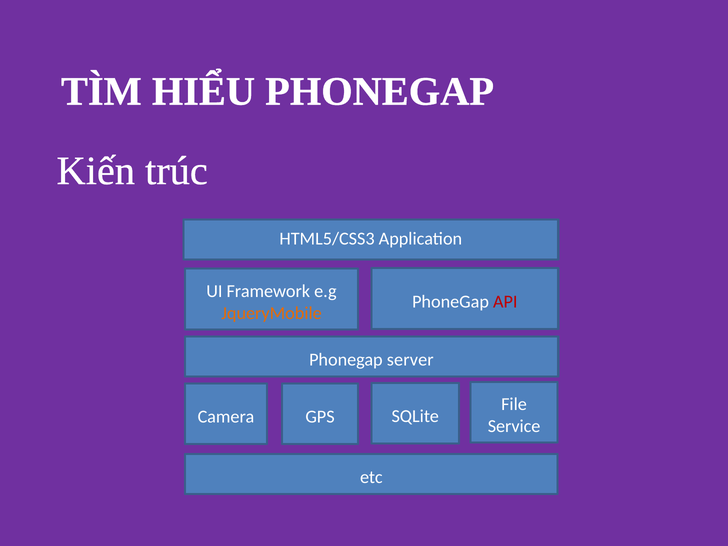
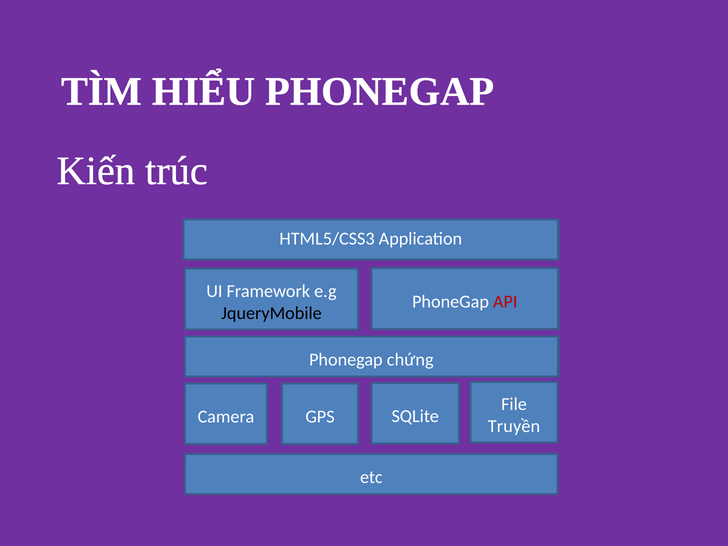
JqueryMobile colour: orange -> black
server: server -> chứng
Service: Service -> Truyền
